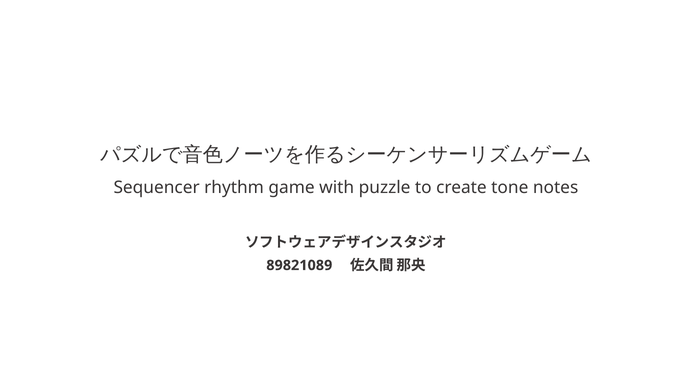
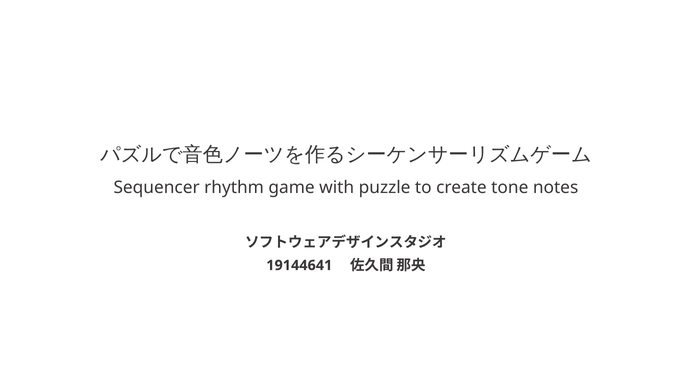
89821089: 89821089 -> 19144641
